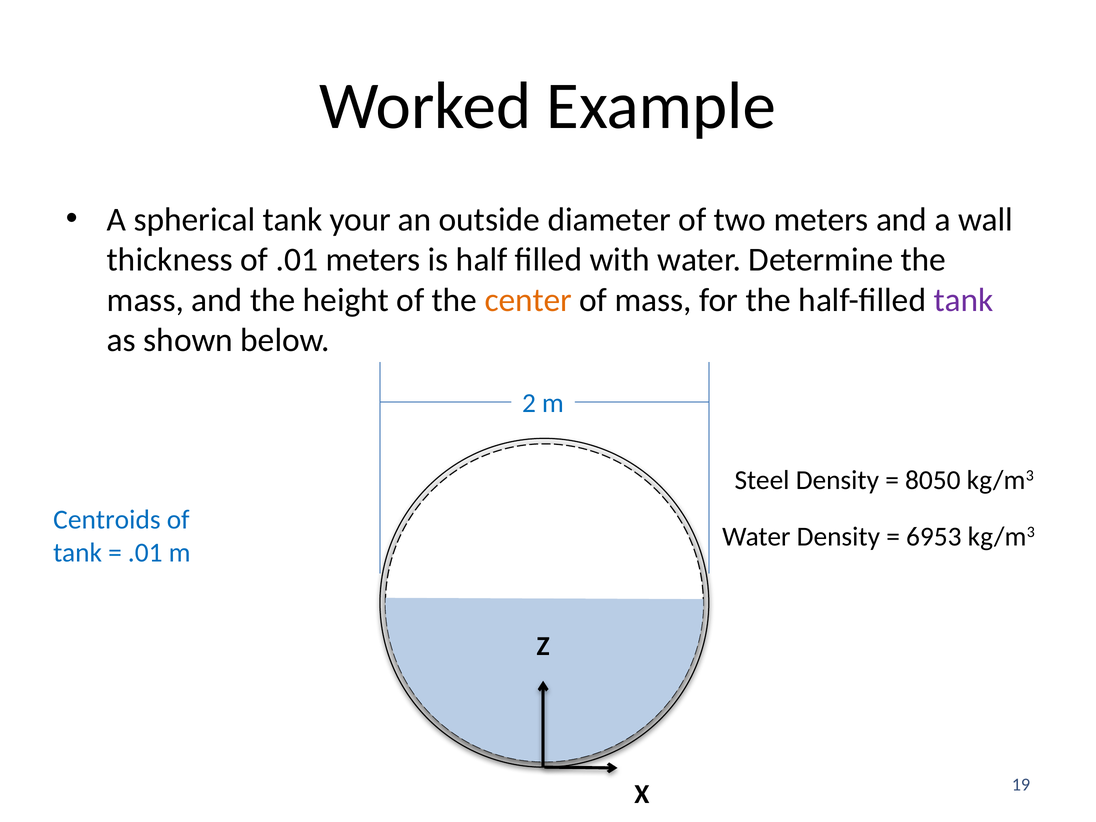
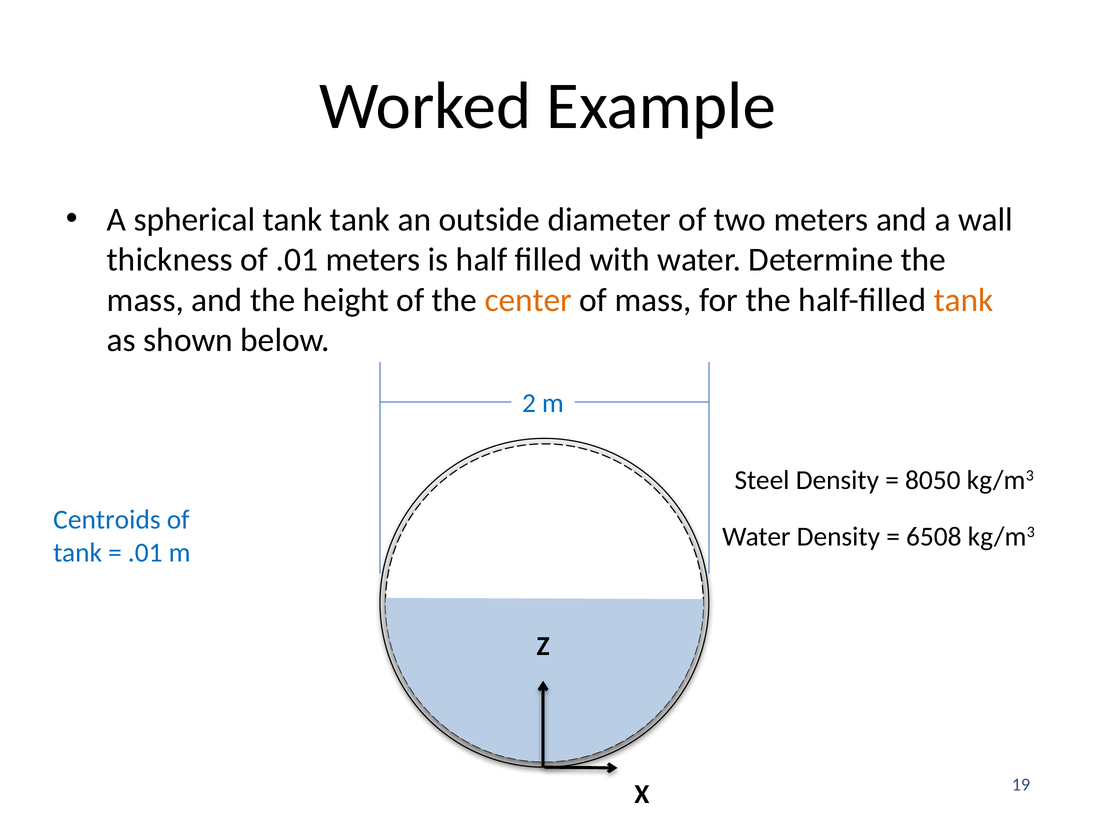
tank your: your -> tank
tank at (963, 300) colour: purple -> orange
6953: 6953 -> 6508
